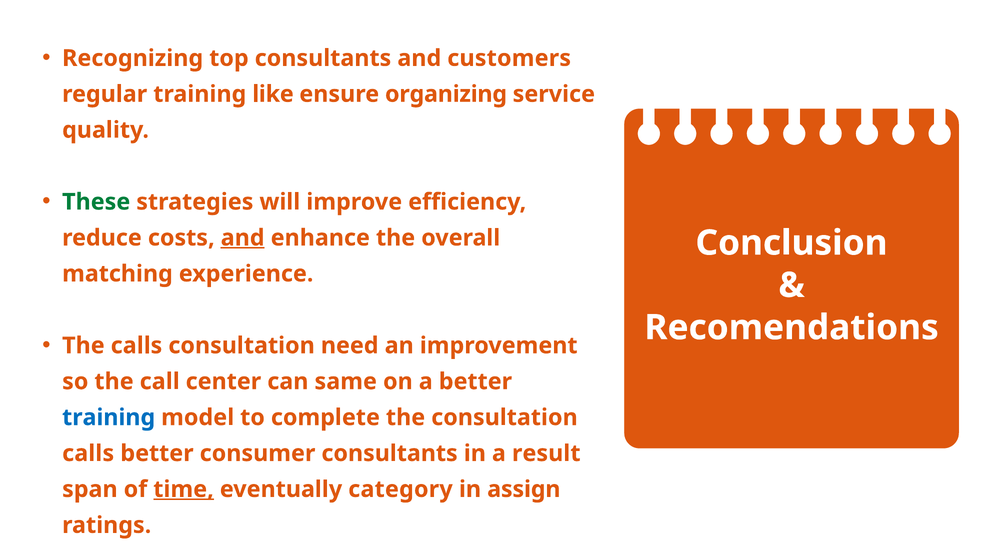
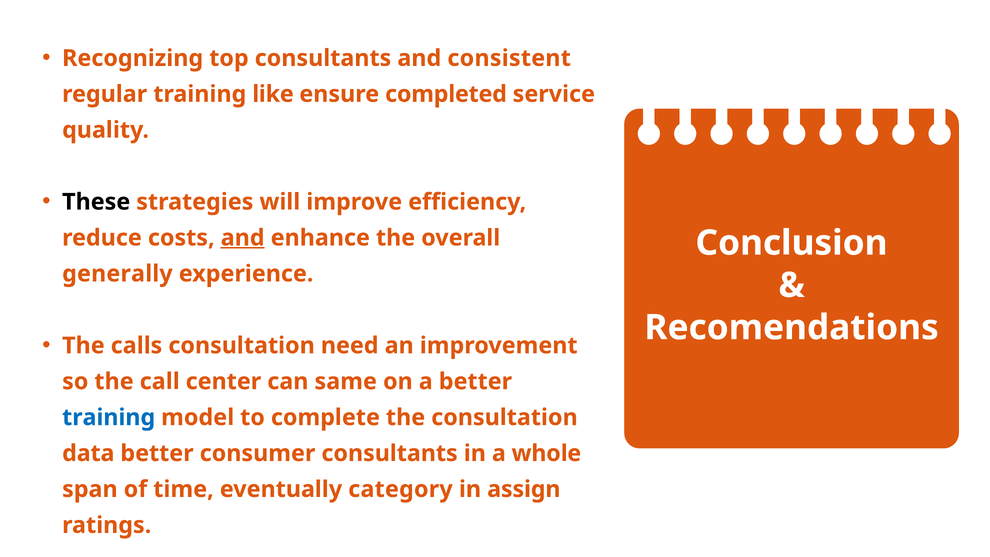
customers: customers -> consistent
organizing: organizing -> completed
These colour: green -> black
matching: matching -> generally
calls at (88, 453): calls -> data
result: result -> whole
time underline: present -> none
